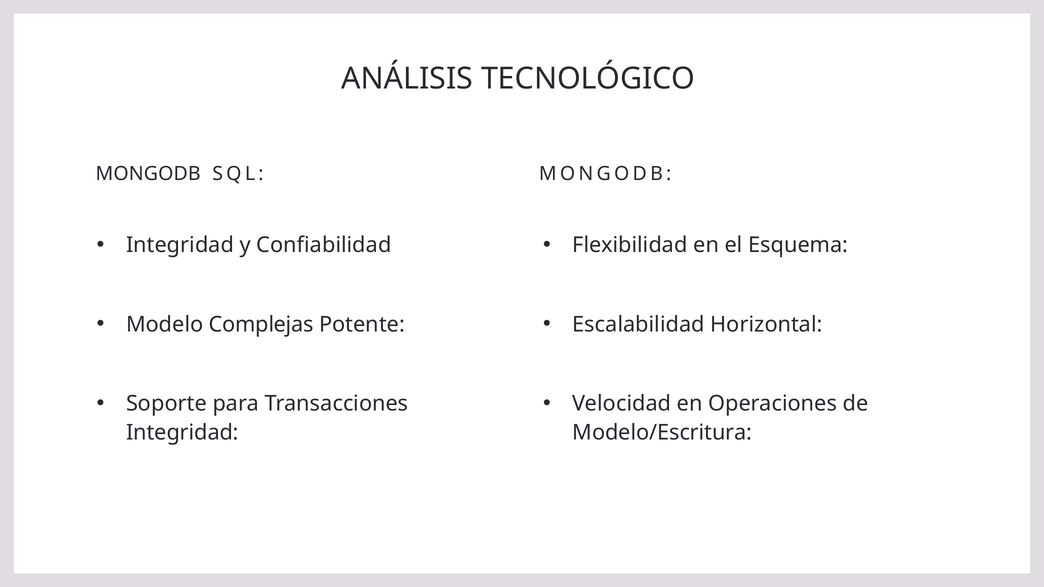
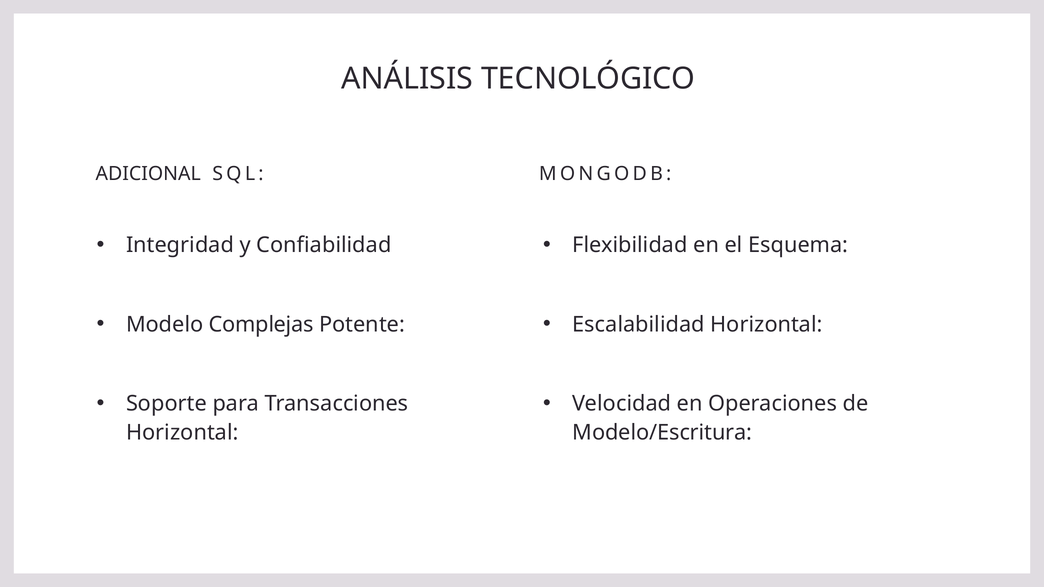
MONGODB at (148, 174): MONGODB -> ADICIONAL
Integridad at (182, 433): Integridad -> Horizontal
